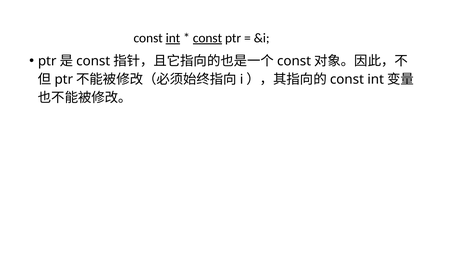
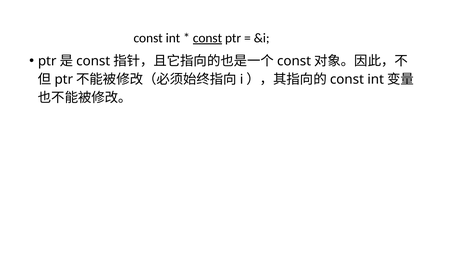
int at (173, 38) underline: present -> none
